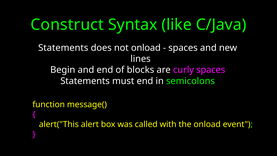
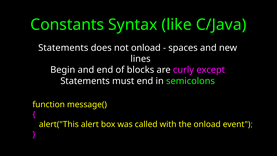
Construct: Construct -> Constants
curly spaces: spaces -> except
